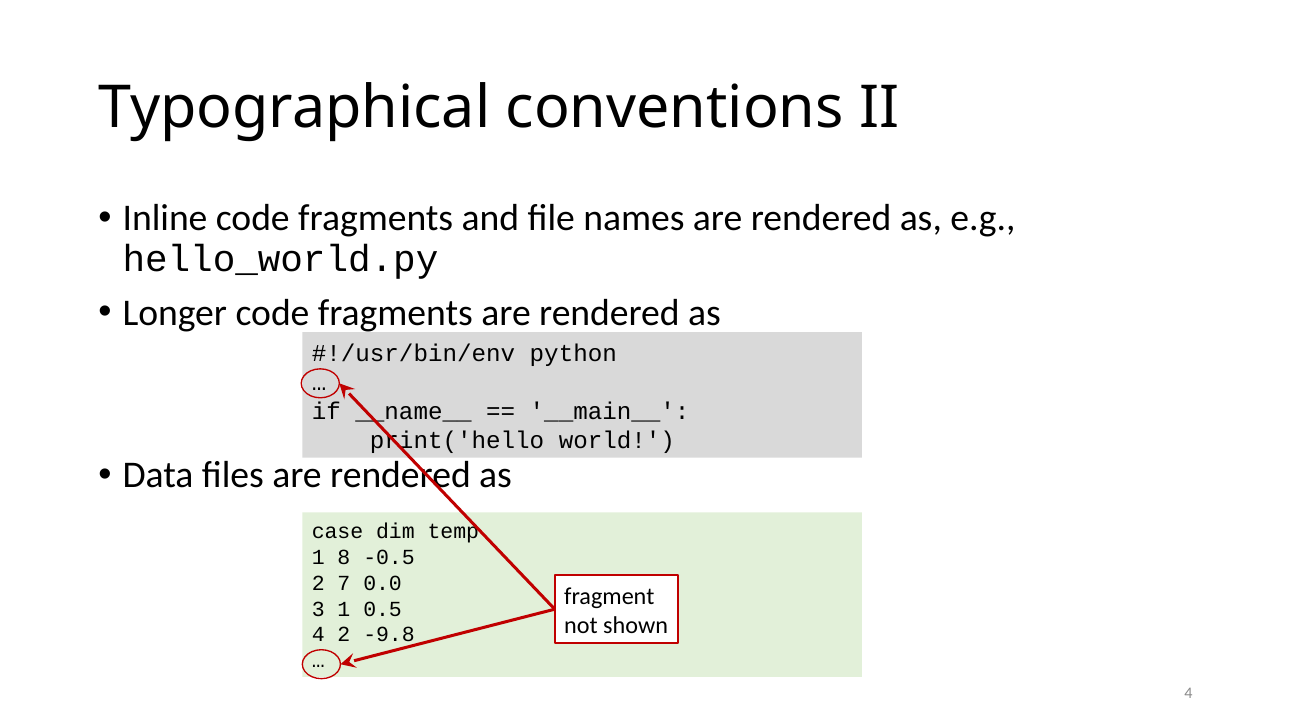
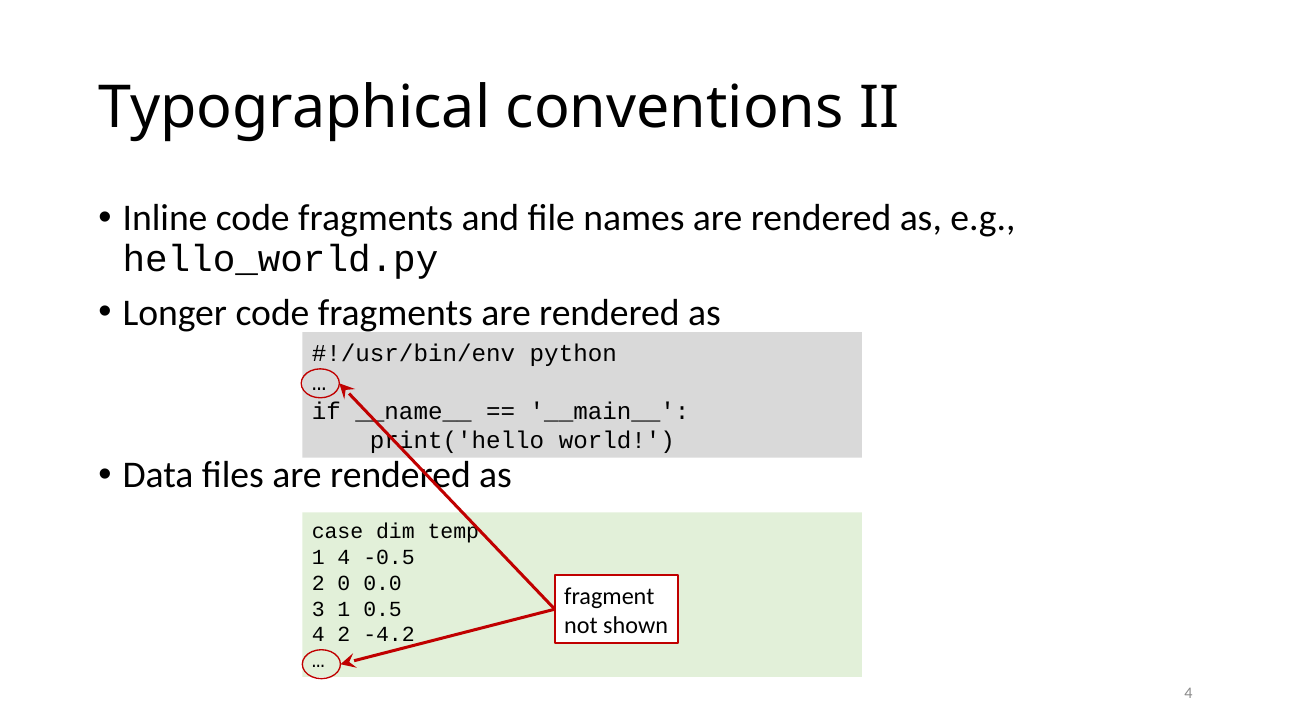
1 8: 8 -> 4
7: 7 -> 0
-9.8: -9.8 -> -4.2
